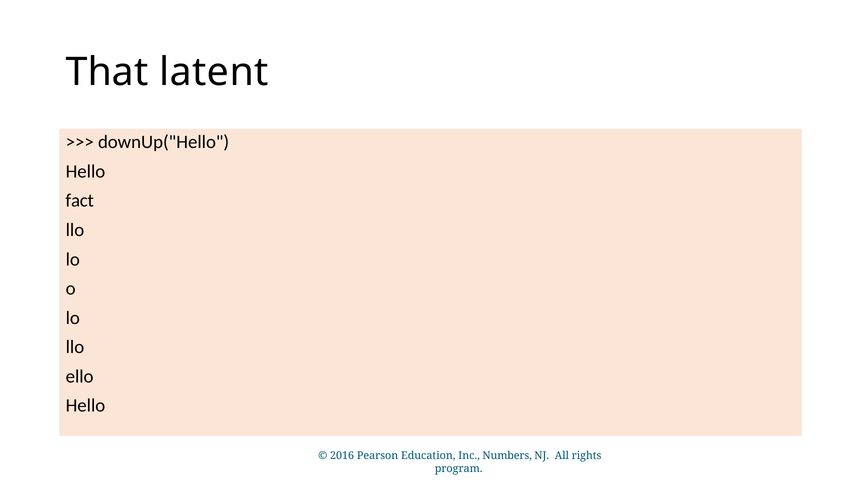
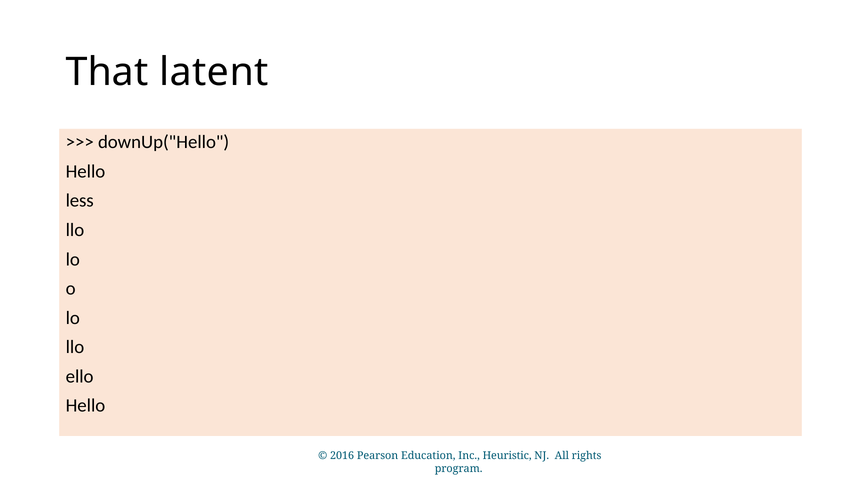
fact: fact -> less
Numbers: Numbers -> Heuristic
